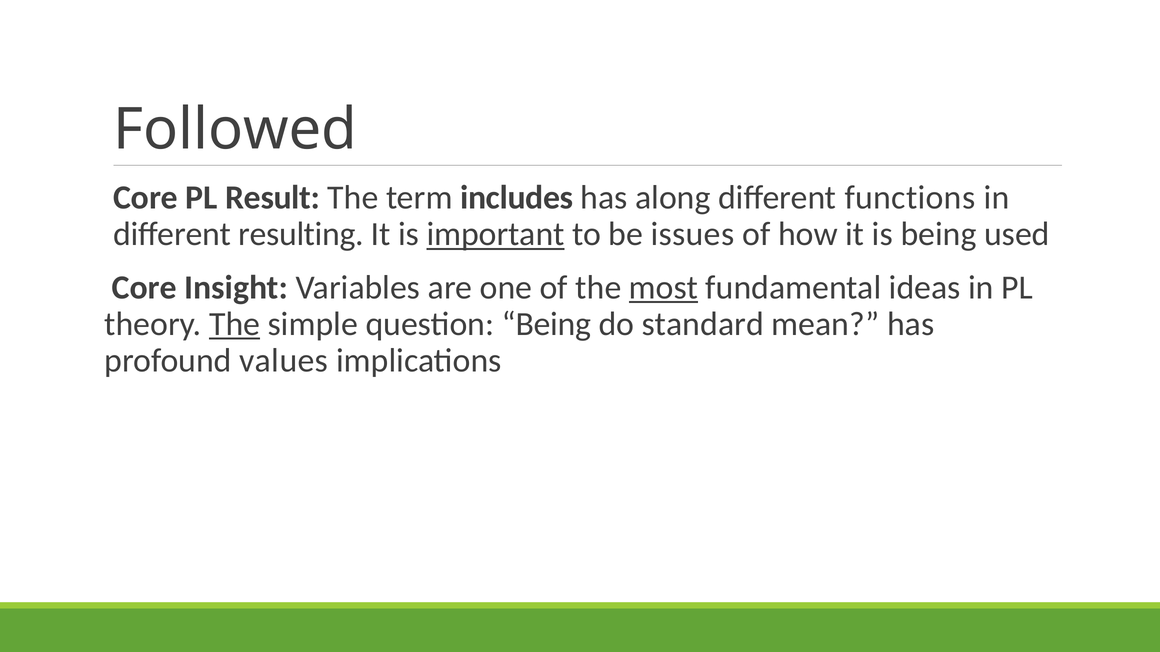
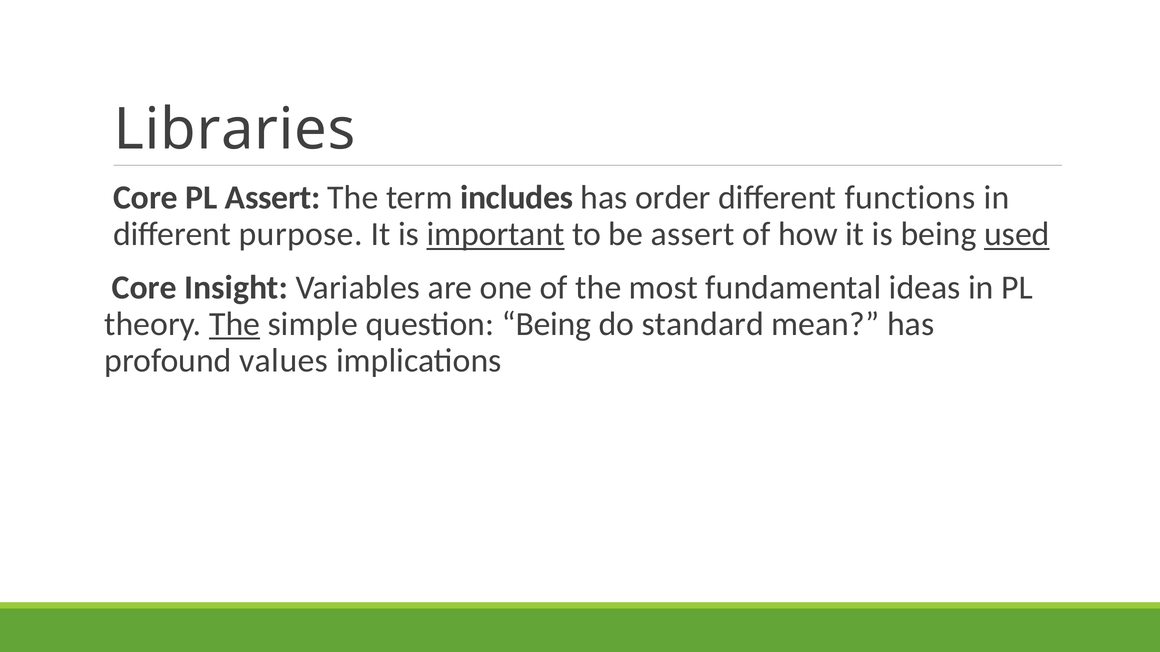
Followed: Followed -> Libraries
PL Result: Result -> Assert
along: along -> order
resulting: resulting -> purpose
be issues: issues -> assert
used underline: none -> present
most underline: present -> none
